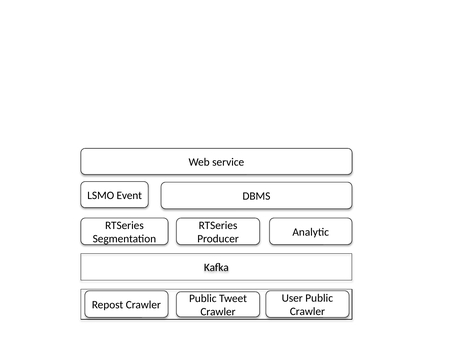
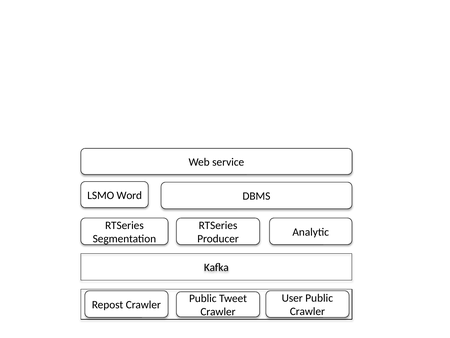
Event: Event -> Word
